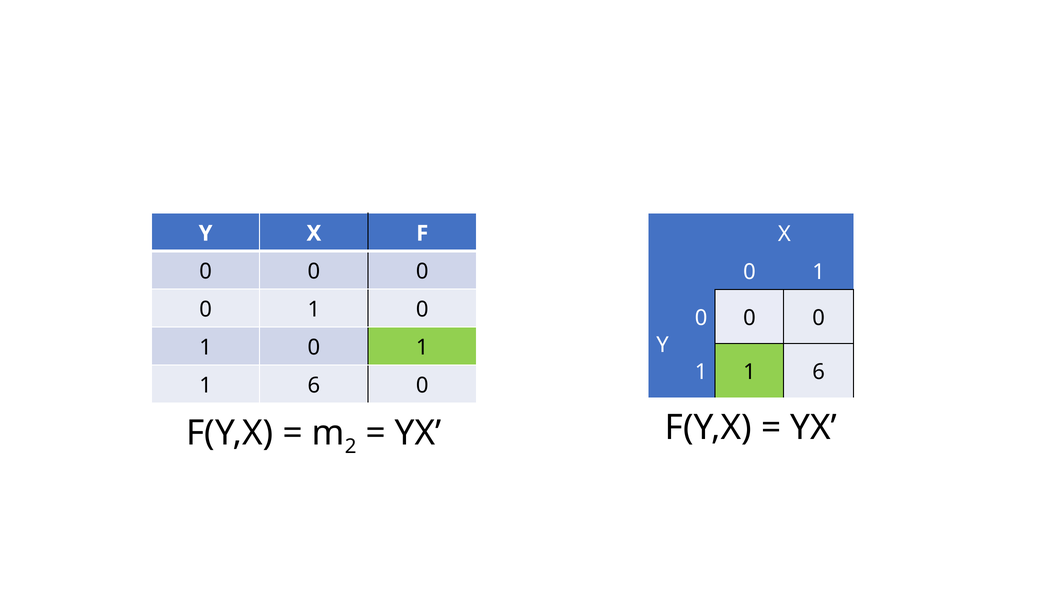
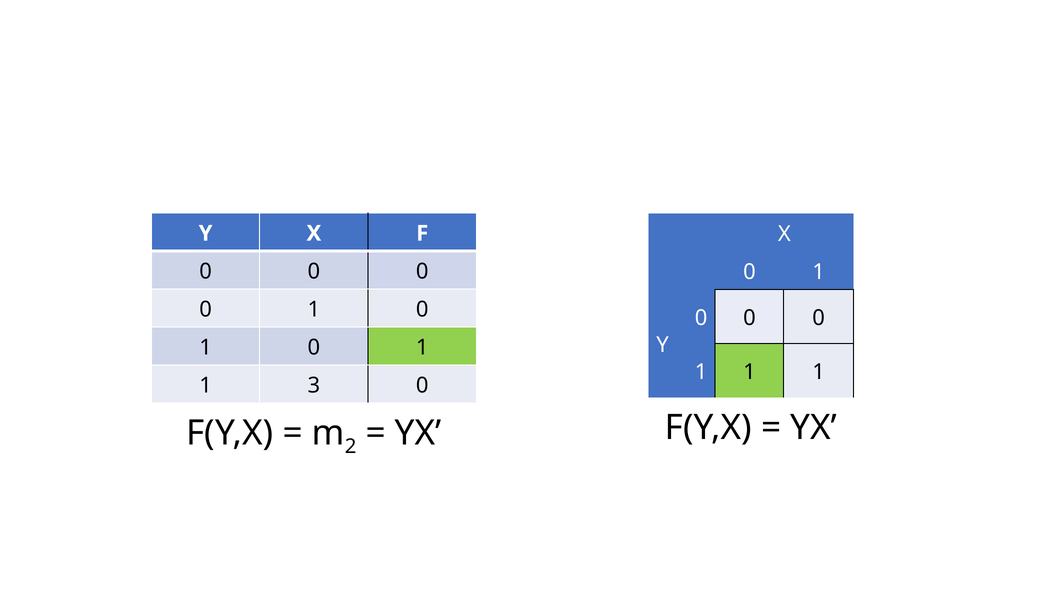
6 at (819, 372): 6 -> 1
6 at (314, 385): 6 -> 3
